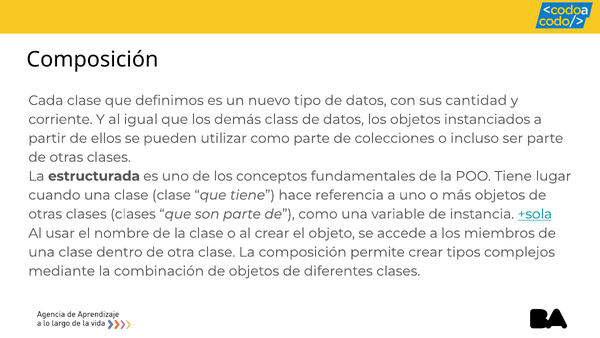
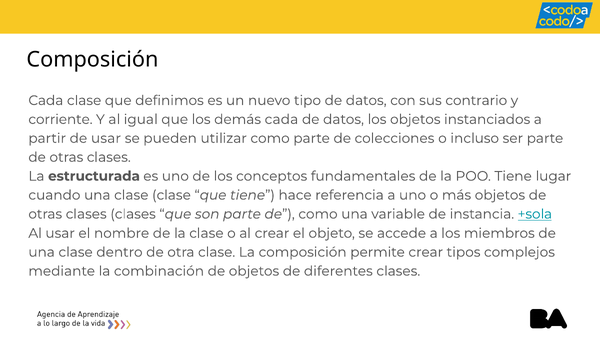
cantidad: cantidad -> contrario
demás class: class -> cada
de ellos: ellos -> usar
